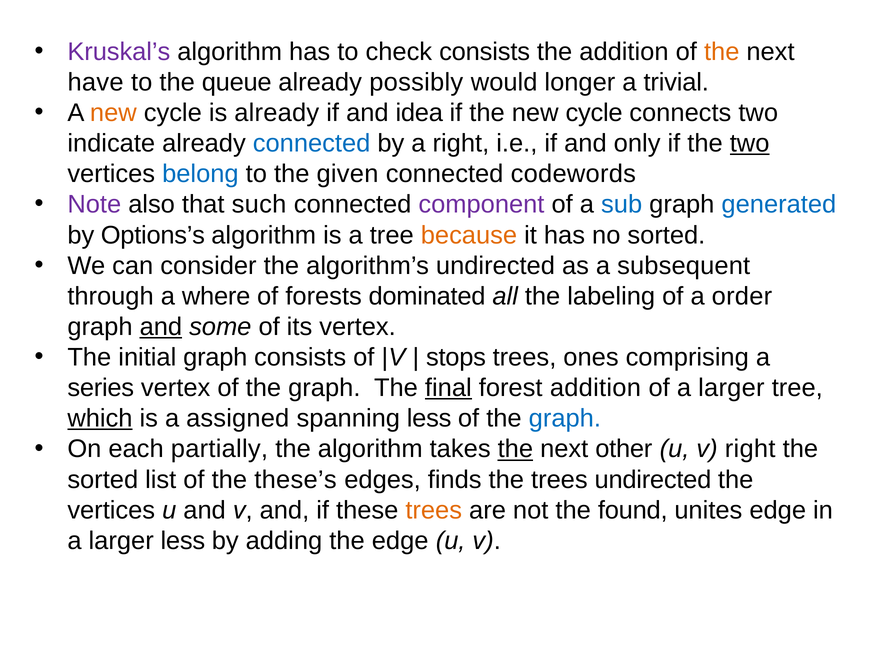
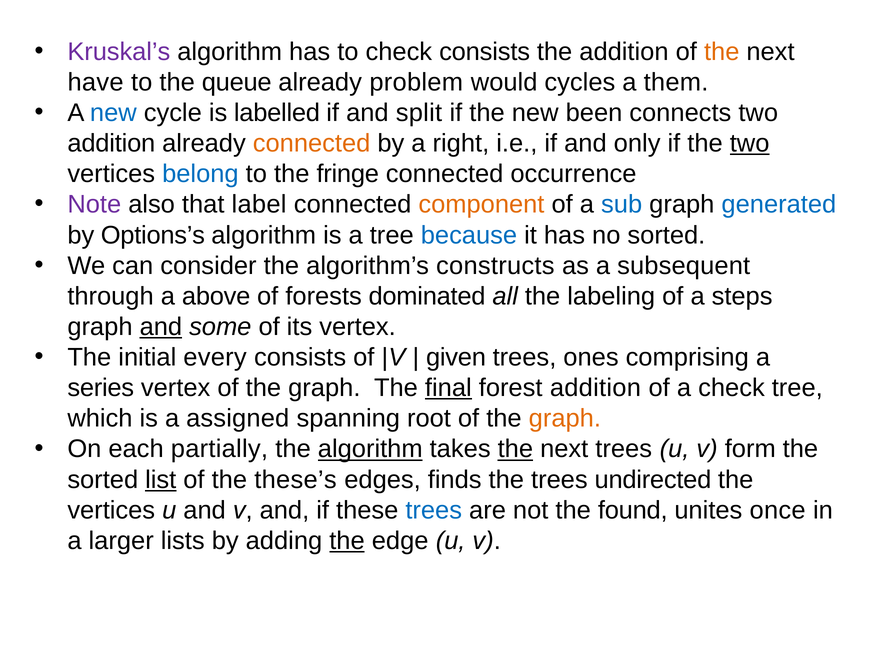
possibly: possibly -> problem
longer: longer -> cycles
trivial: trivial -> them
new at (113, 113) colour: orange -> blue
is already: already -> labelled
idea: idea -> split
the new cycle: cycle -> been
indicate at (111, 144): indicate -> addition
connected at (312, 144) colour: blue -> orange
given: given -> fringe
codewords: codewords -> occurrence
such: such -> label
component colour: purple -> orange
because colour: orange -> blue
algorithm’s undirected: undirected -> constructs
where: where -> above
order: order -> steps
initial graph: graph -> every
stops: stops -> given
of a larger: larger -> check
which underline: present -> none
spanning less: less -> root
graph at (565, 419) colour: blue -> orange
algorithm at (370, 449) underline: none -> present
next other: other -> trees
v right: right -> form
list underline: none -> present
trees at (434, 511) colour: orange -> blue
unites edge: edge -> once
larger less: less -> lists
the at (347, 541) underline: none -> present
